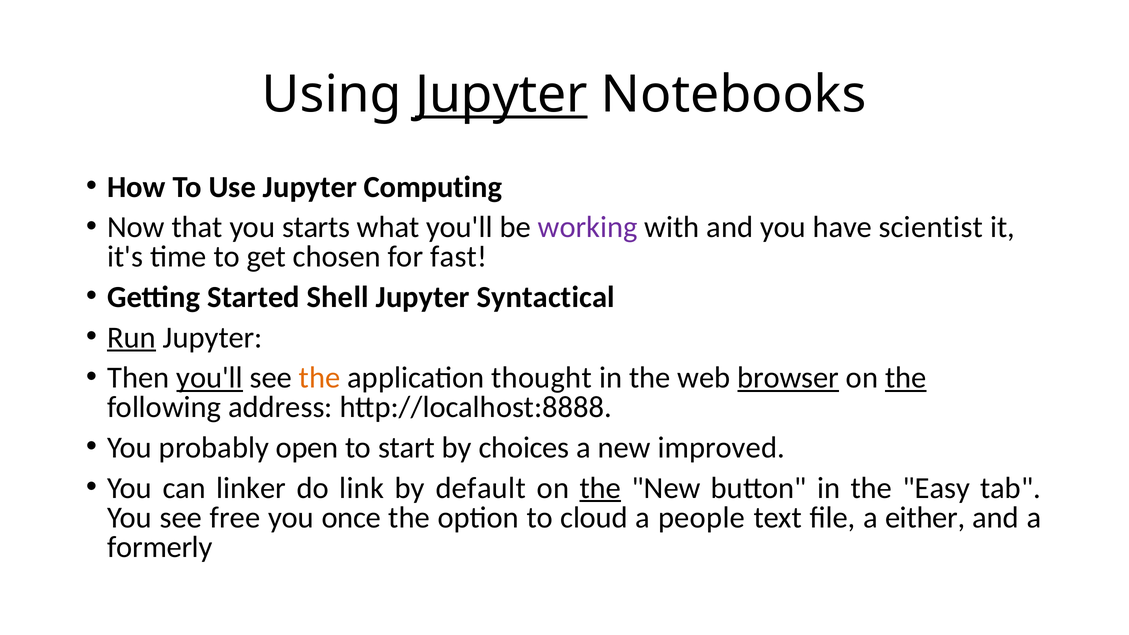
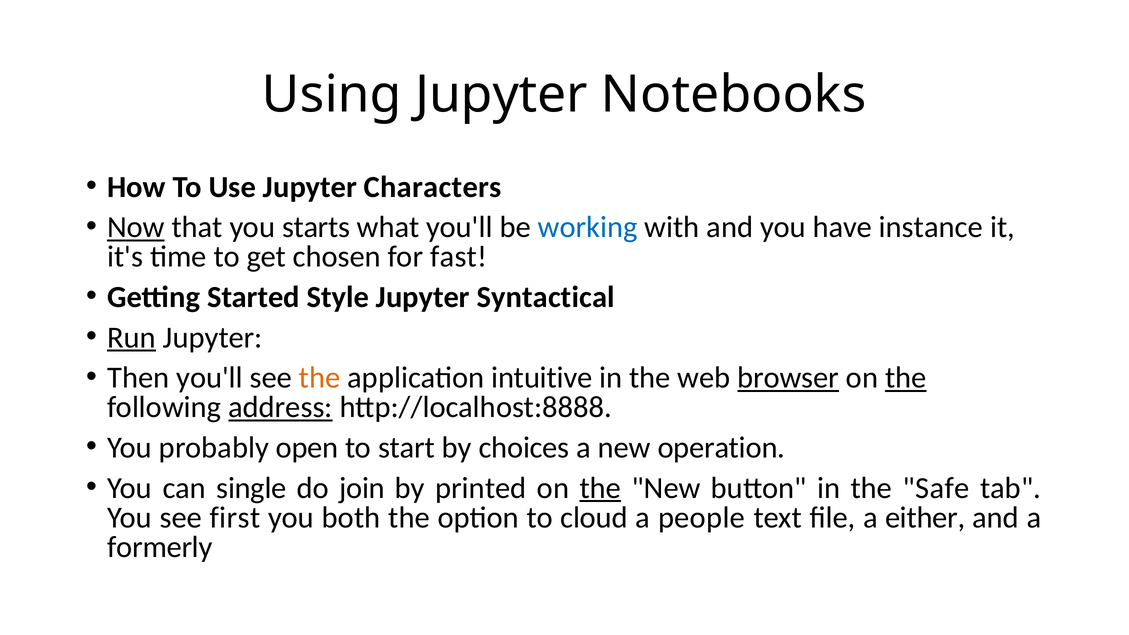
Jupyter at (501, 95) underline: present -> none
Computing: Computing -> Characters
Now underline: none -> present
working colour: purple -> blue
scientist: scientist -> instance
Shell: Shell -> Style
you'll at (210, 378) underline: present -> none
thought: thought -> intuitive
address underline: none -> present
improved: improved -> operation
linker: linker -> single
link: link -> join
default: default -> printed
Easy: Easy -> Safe
free: free -> first
once: once -> both
